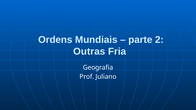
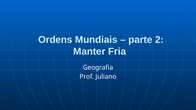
Outras: Outras -> Manter
